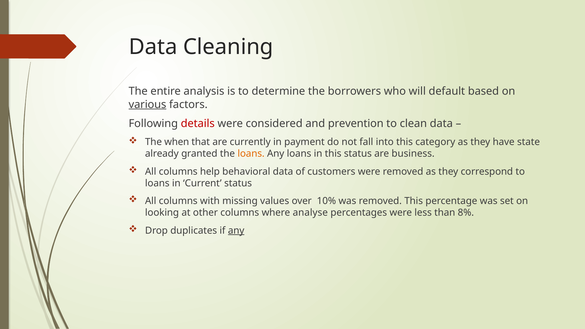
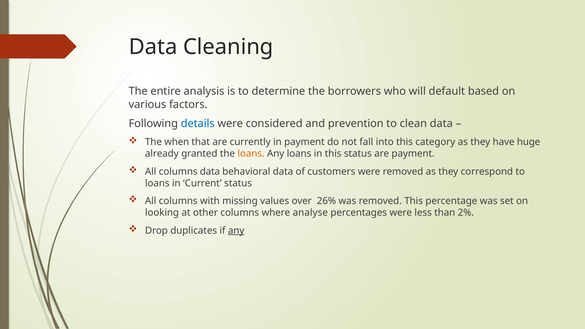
various underline: present -> none
details colour: red -> blue
state: state -> huge
are business: business -> payment
columns help: help -> data
10%: 10% -> 26%
8%: 8% -> 2%
